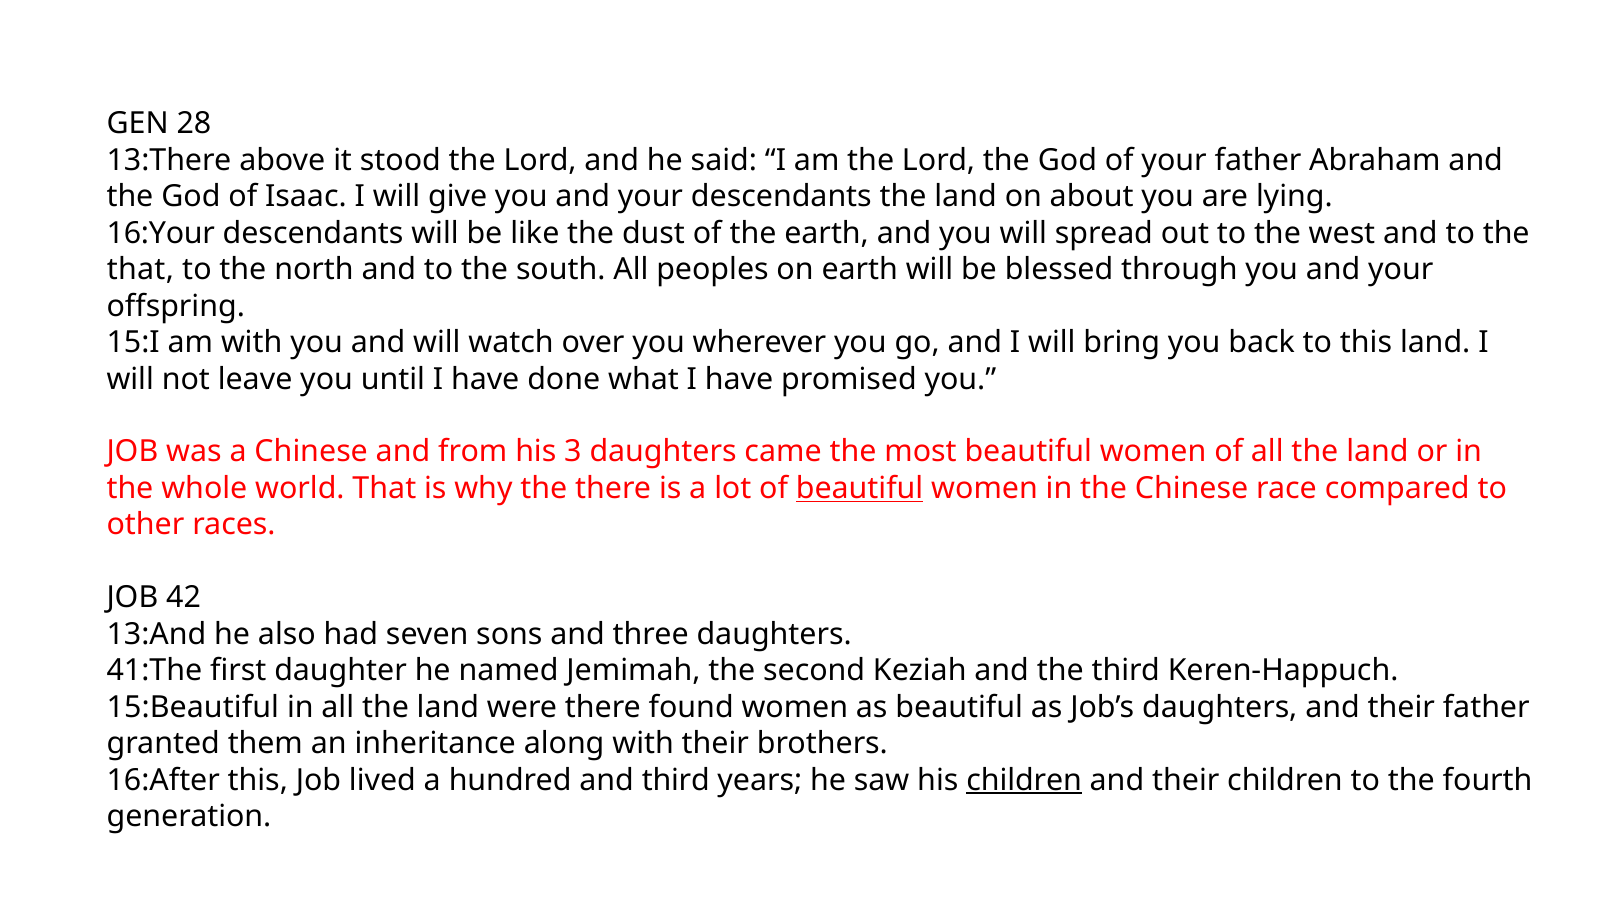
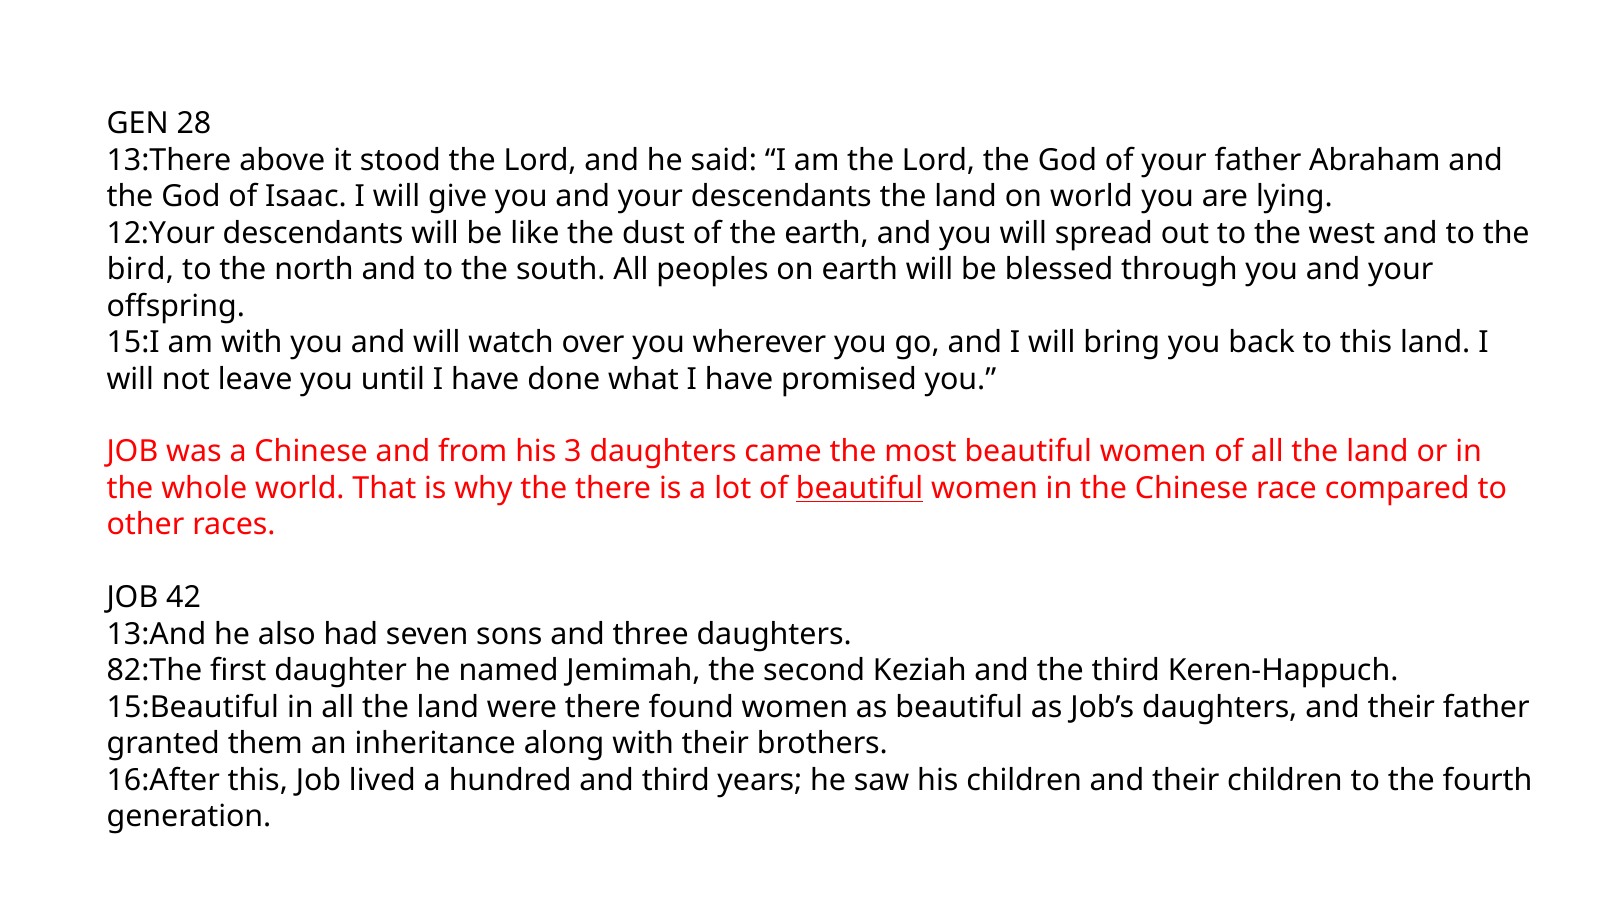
on about: about -> world
16:Your: 16:Your -> 12:Your
that at (140, 269): that -> bird
41:The: 41:The -> 82:The
children at (1024, 780) underline: present -> none
